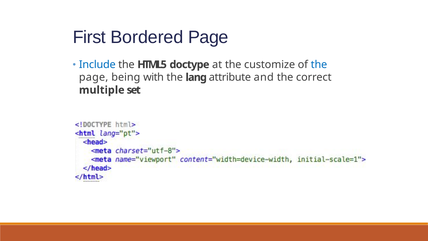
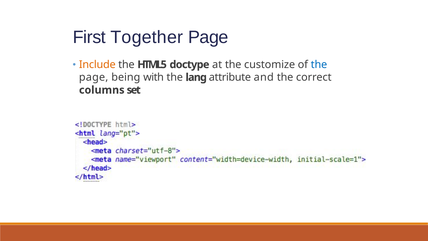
Bordered: Bordered -> Together
Include colour: blue -> orange
multiple: multiple -> columns
